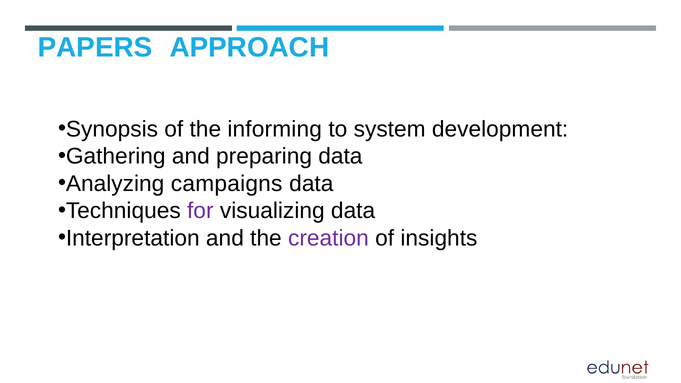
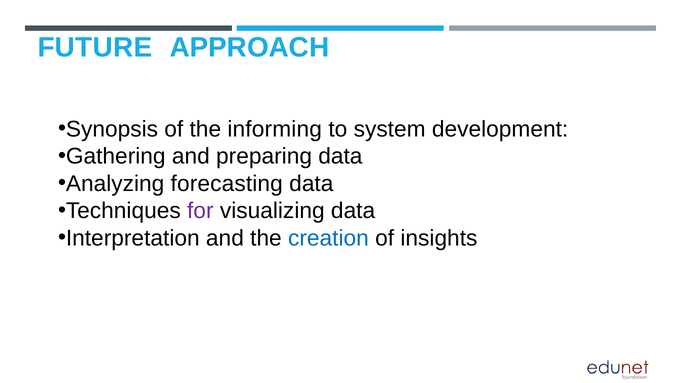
PAPERS: PAPERS -> FUTURE
campaigns: campaigns -> forecasting
creation colour: purple -> blue
